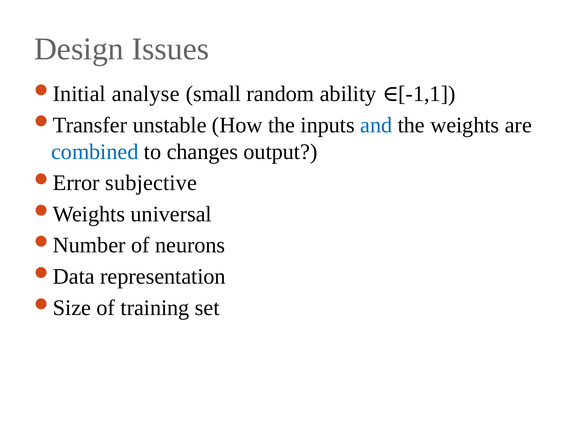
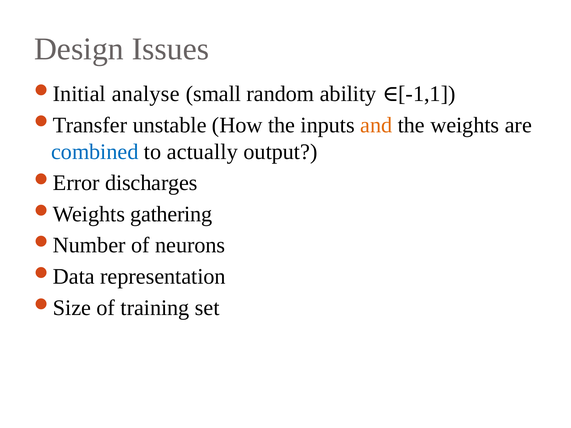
and colour: blue -> orange
changes: changes -> actually
subjective: subjective -> discharges
universal: universal -> gathering
